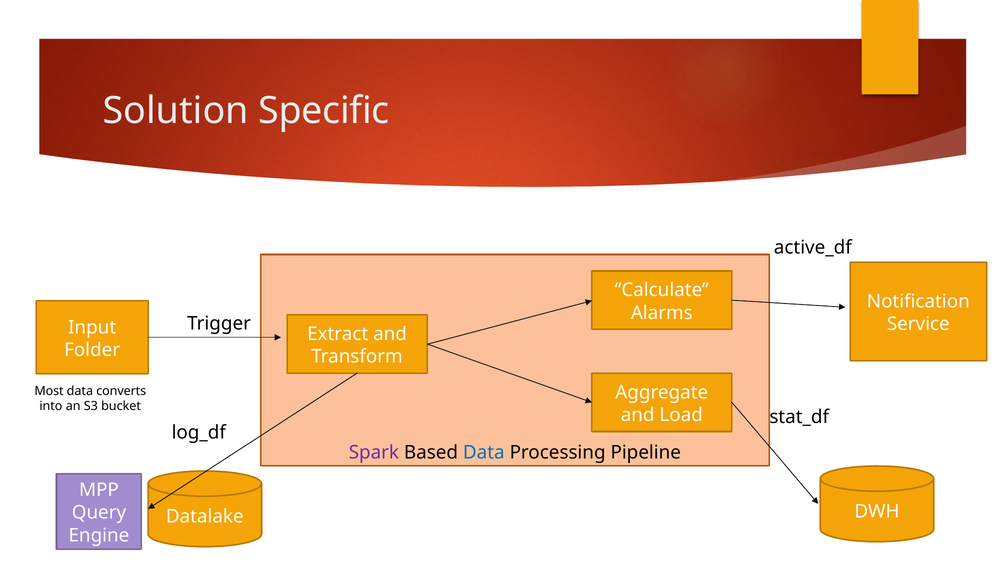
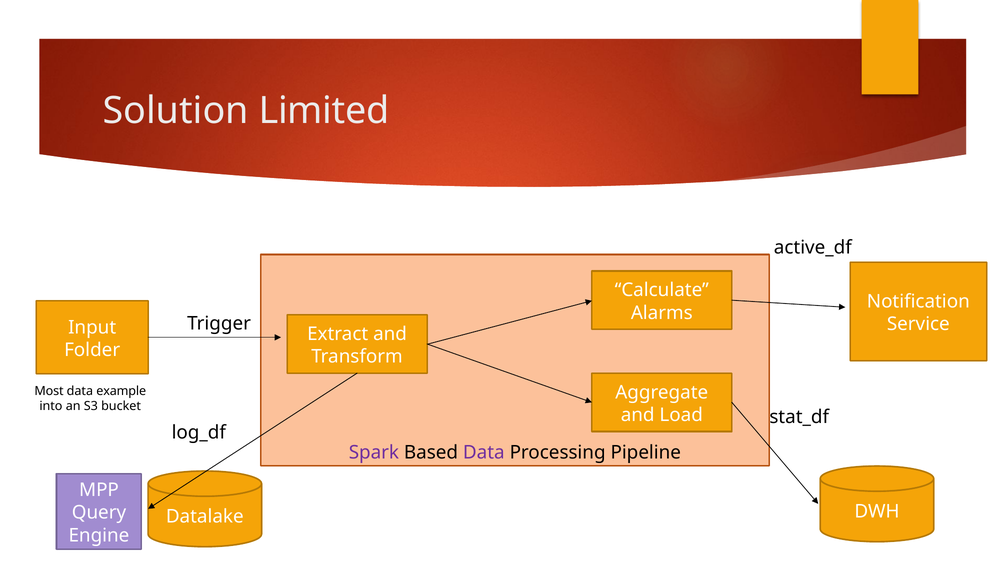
Specific: Specific -> Limited
converts: converts -> example
Data at (484, 452) colour: blue -> purple
